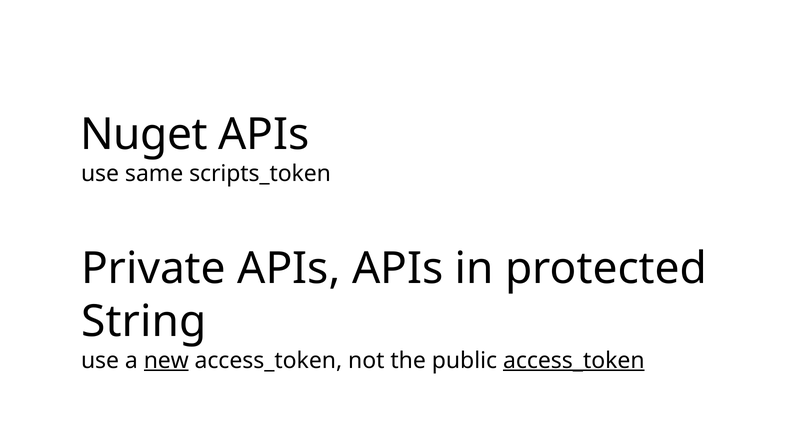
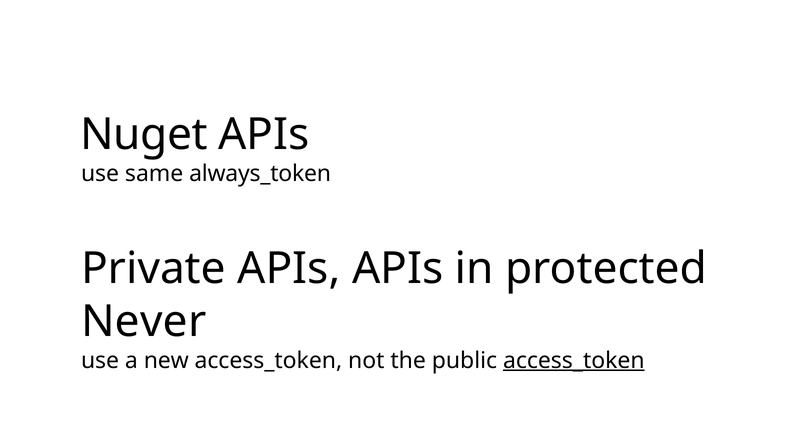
scripts_token: scripts_token -> always_token
String: String -> Never
new underline: present -> none
